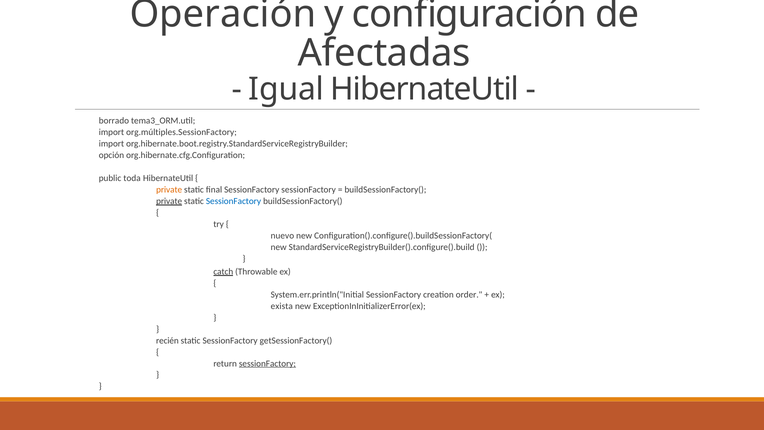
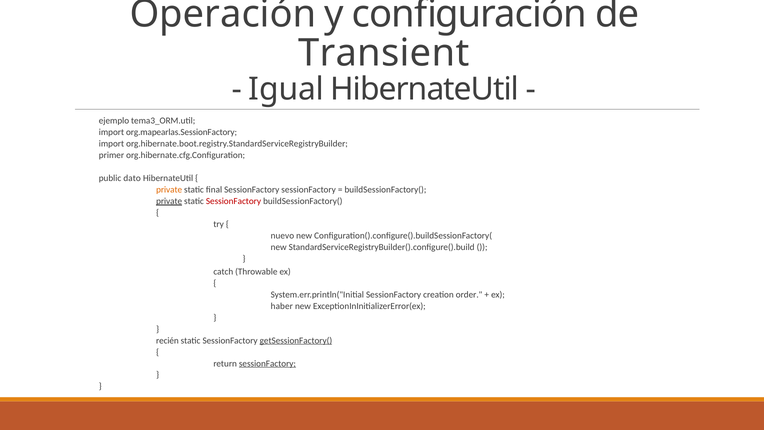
Afectadas: Afectadas -> Transient
borrado: borrado -> ejemplo
org.múltiples.SessionFactory: org.múltiples.SessionFactory -> org.mapearlas.SessionFactory
opción: opción -> primer
toda: toda -> dato
SessionFactory at (233, 201) colour: blue -> red
catch underline: present -> none
exista: exista -> haber
getSessionFactory( underline: none -> present
